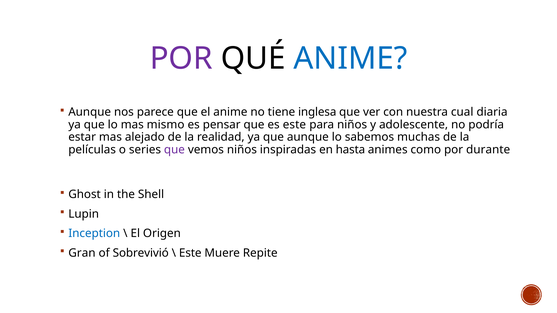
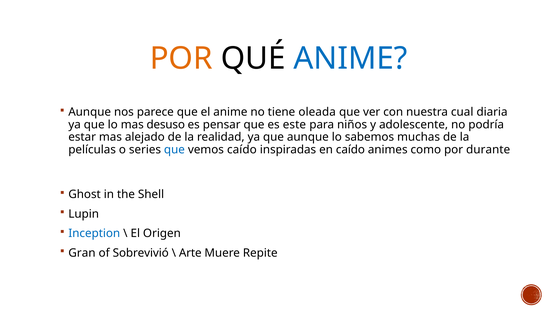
POR at (181, 59) colour: purple -> orange
inglesa: inglesa -> oleada
mismo: mismo -> desuso
que at (174, 150) colour: purple -> blue
vemos niños: niños -> caído
en hasta: hasta -> caído
Este at (190, 253): Este -> Arte
